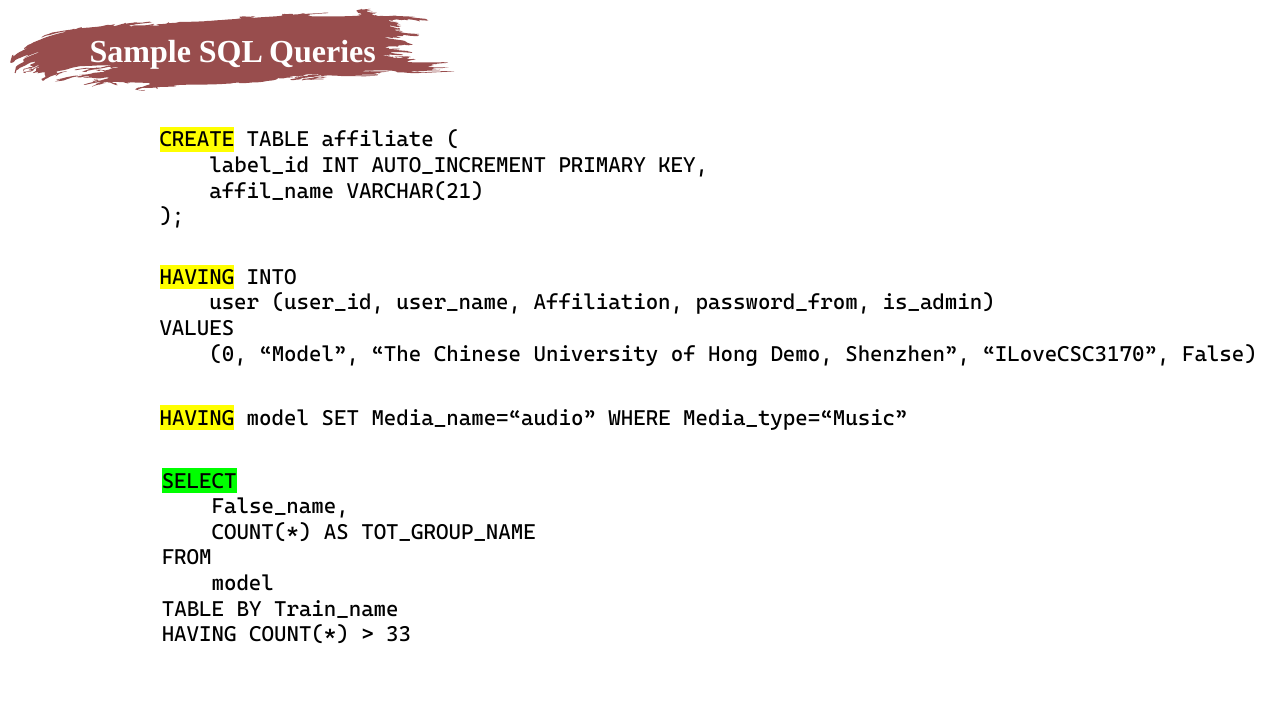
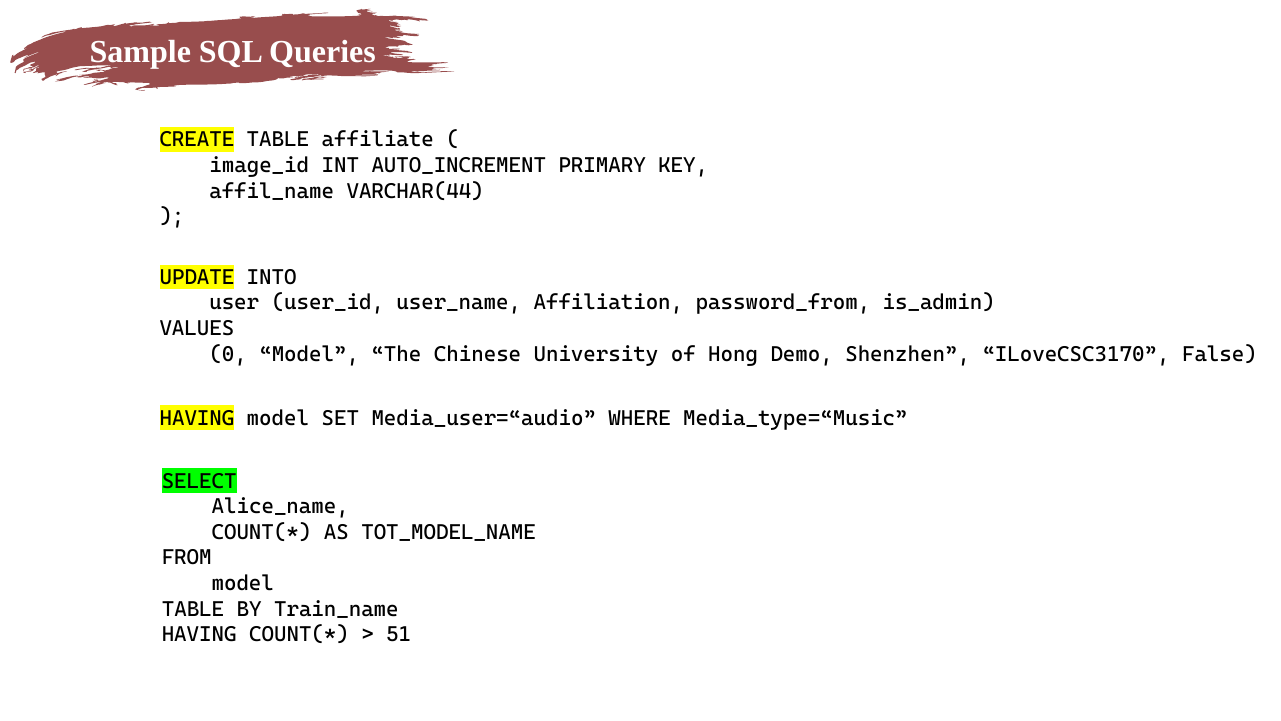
label_id: label_id -> image_id
VARCHAR(21: VARCHAR(21 -> VARCHAR(44
HAVING at (197, 277): HAVING -> UPDATE
Media_name=“audio: Media_name=“audio -> Media_user=“audio
False_name: False_name -> Alice_name
TOT_GROUP_NAME: TOT_GROUP_NAME -> TOT_MODEL_NAME
33: 33 -> 51
